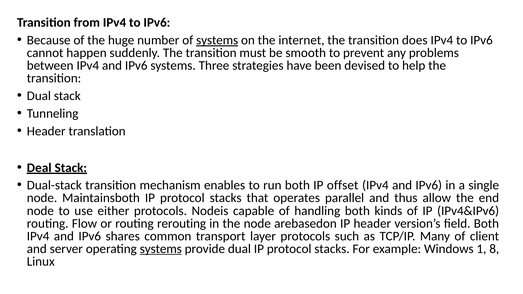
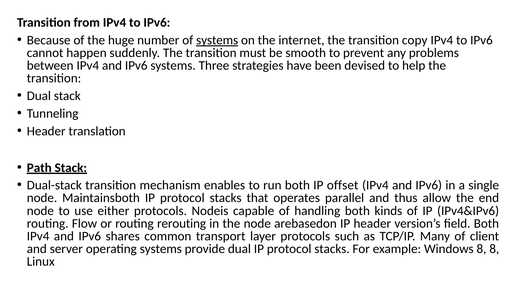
does: does -> copy
Deal: Deal -> Path
systems at (161, 249) underline: present -> none
Windows 1: 1 -> 8
